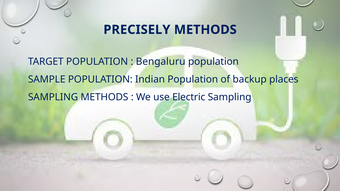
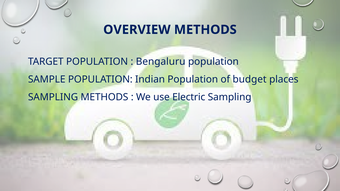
PRECISELY: PRECISELY -> OVERVIEW
backup: backup -> budget
